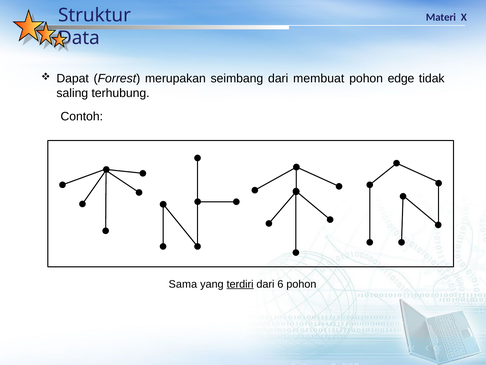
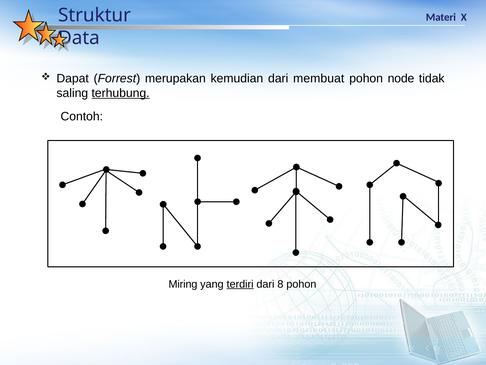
seimbang: seimbang -> kemudian
edge: edge -> node
terhubung underline: none -> present
Sama: Sama -> Miring
6: 6 -> 8
